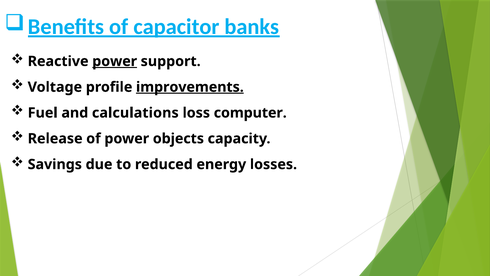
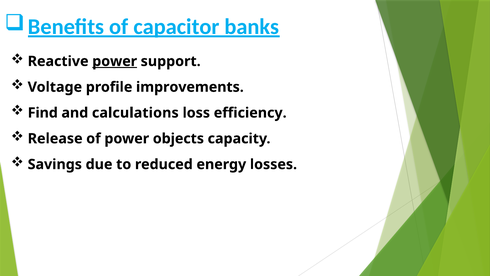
improvements underline: present -> none
Fuel: Fuel -> Find
computer: computer -> efficiency
